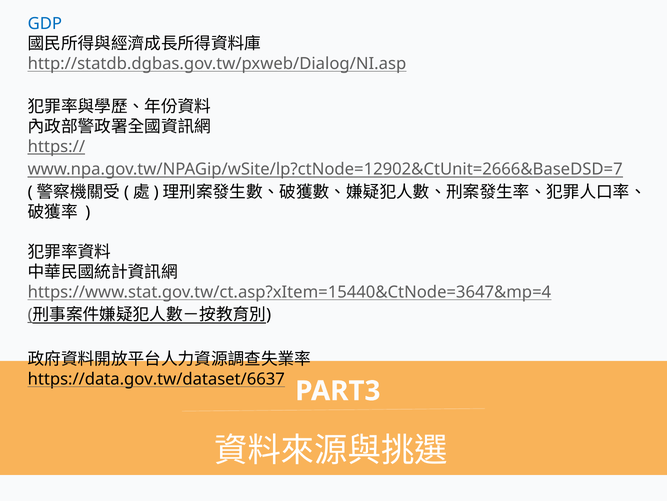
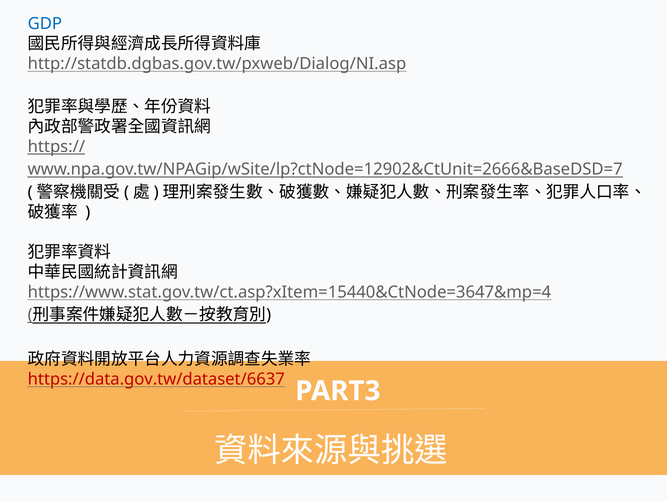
https://data.gov.tw/dataset/6637 colour: black -> red
